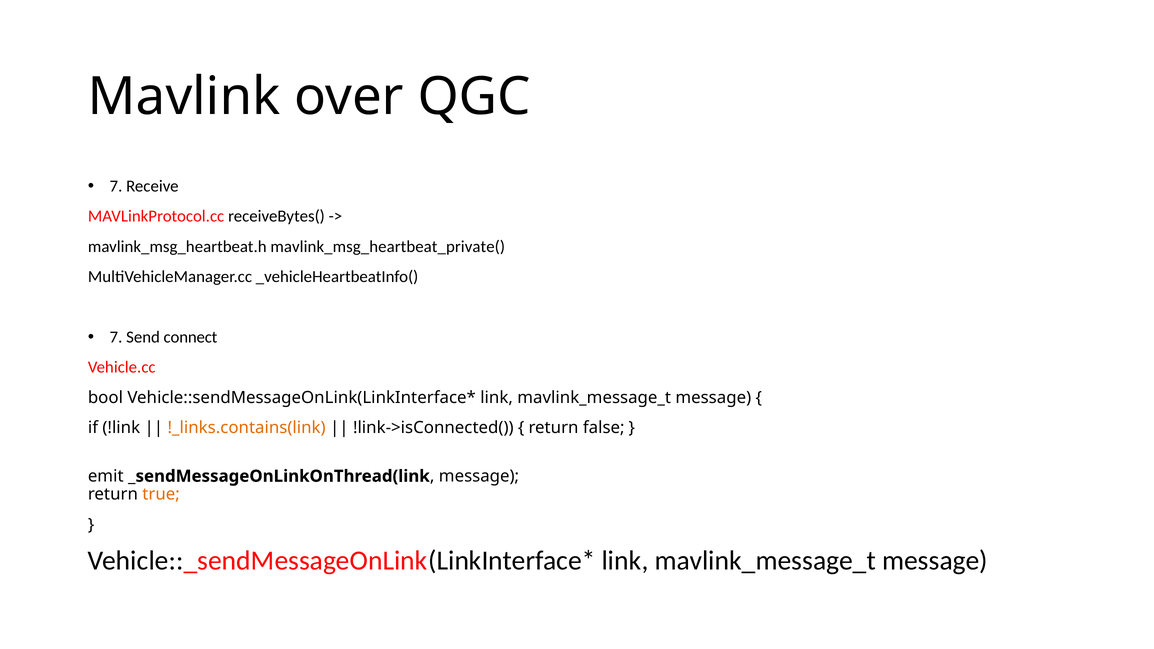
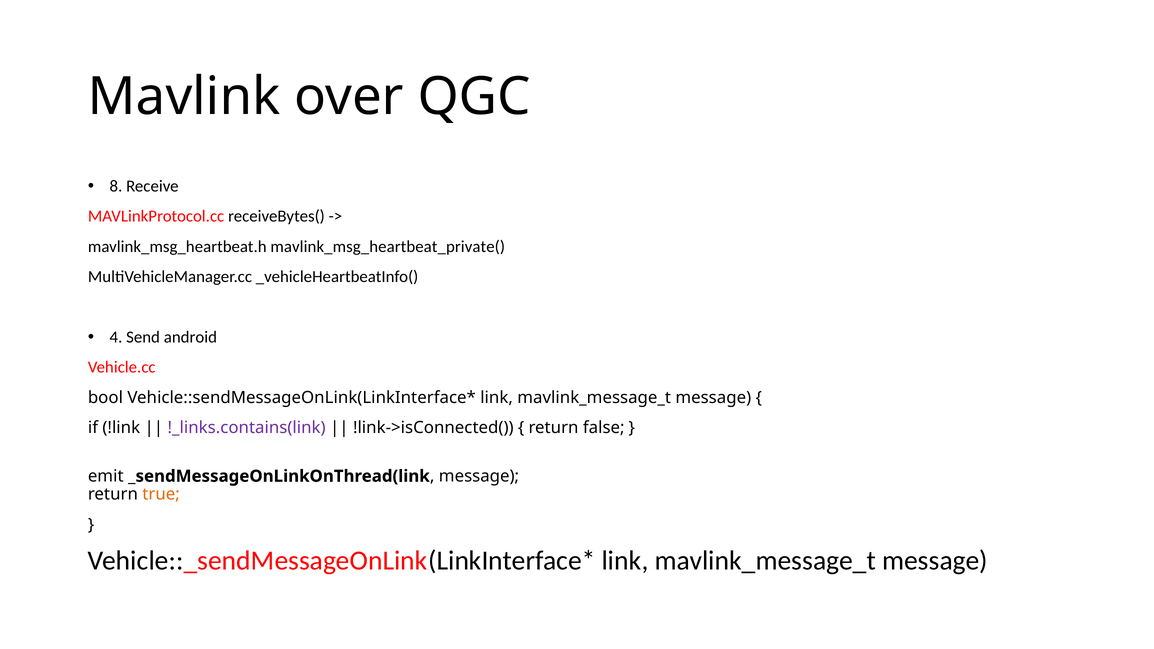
7 at (116, 186): 7 -> 8
7 at (116, 337): 7 -> 4
connect: connect -> android
!_links.contains(link colour: orange -> purple
